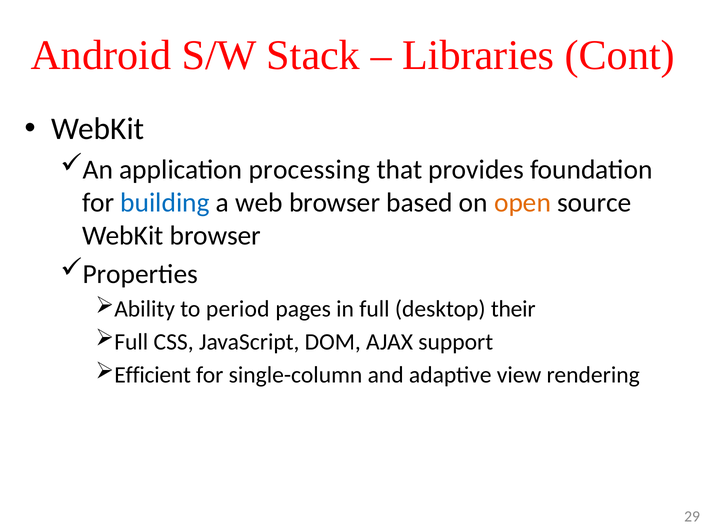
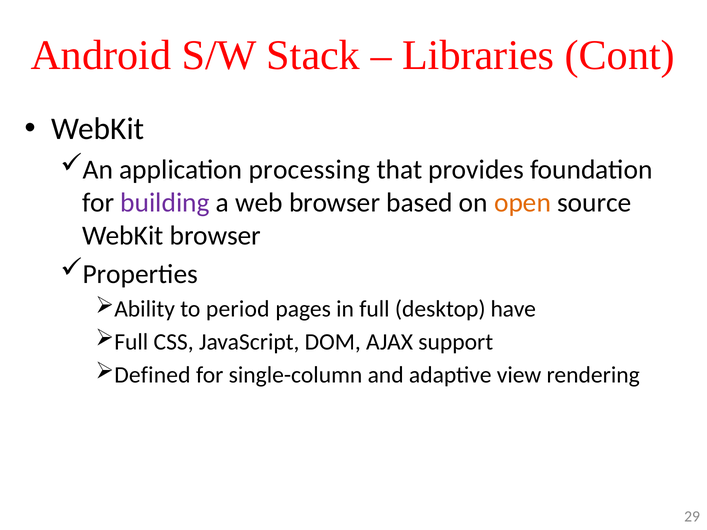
building colour: blue -> purple
their: their -> have
Efficient: Efficient -> Defined
